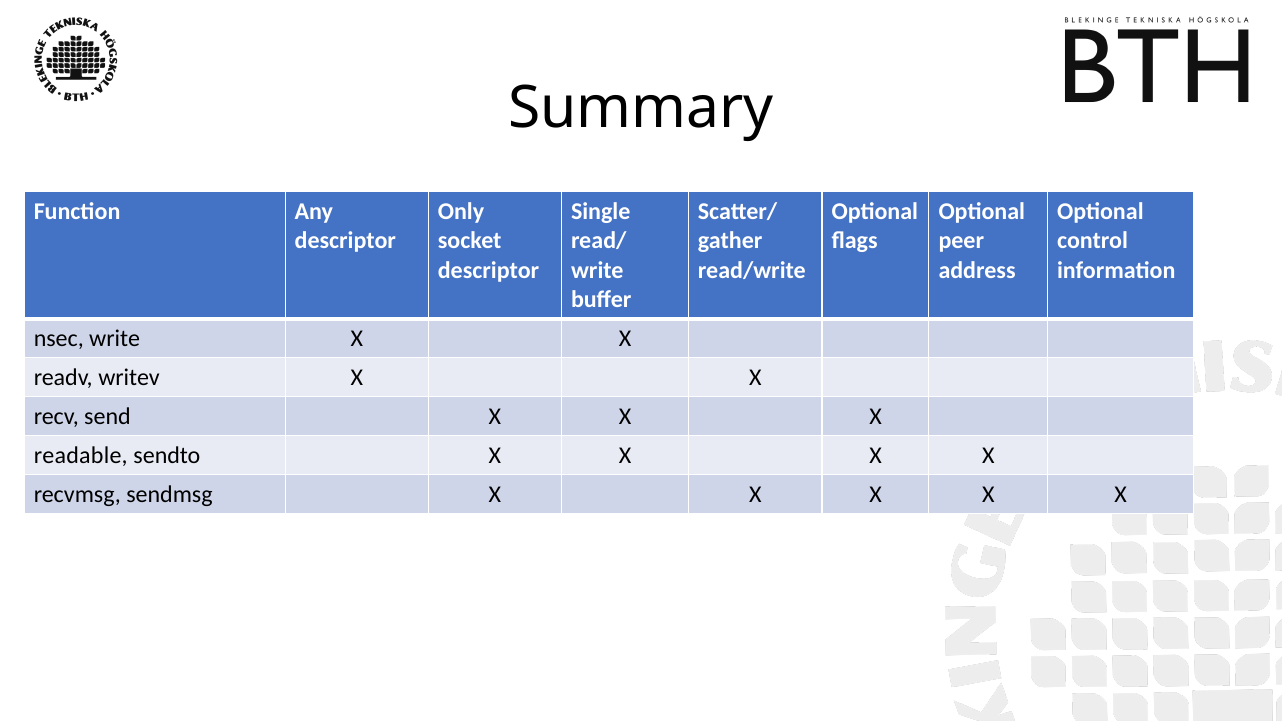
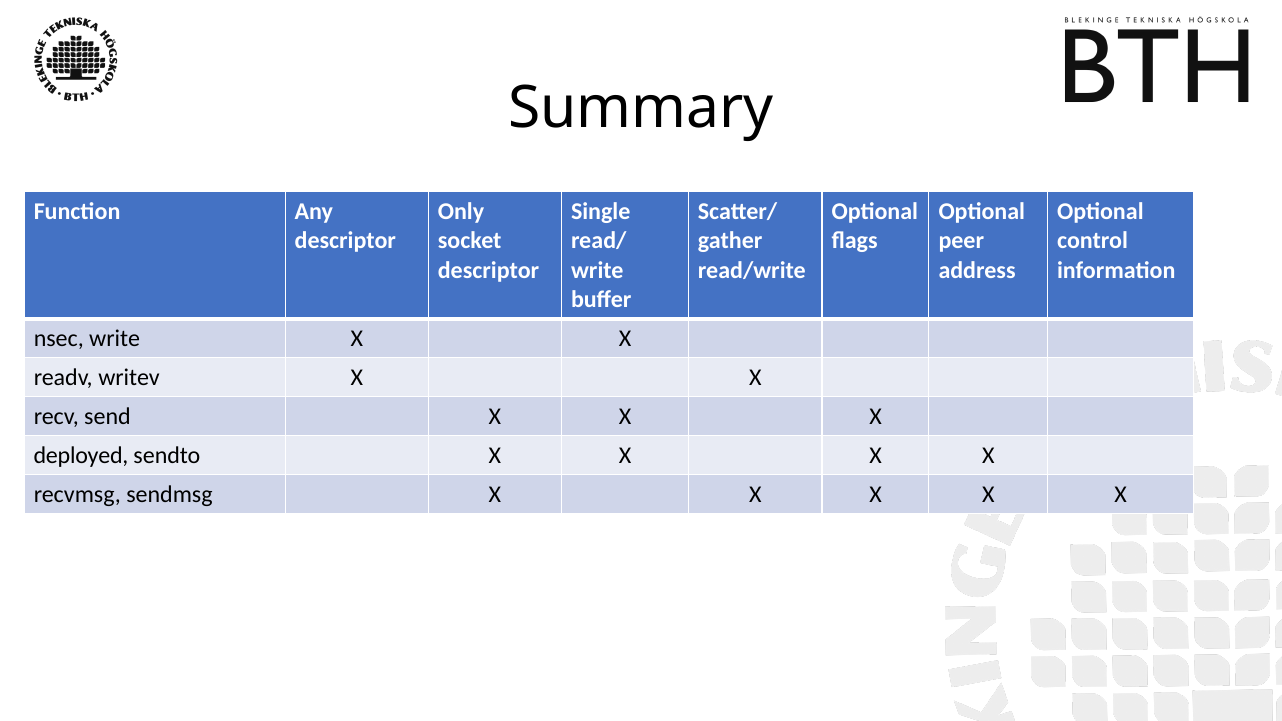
readable: readable -> deployed
